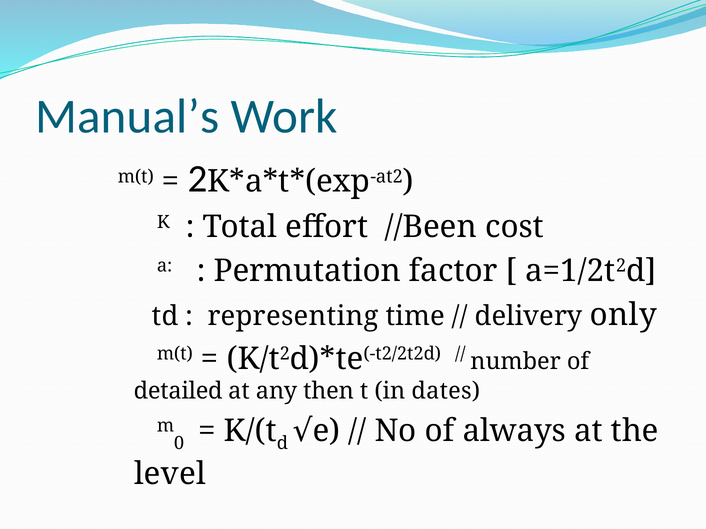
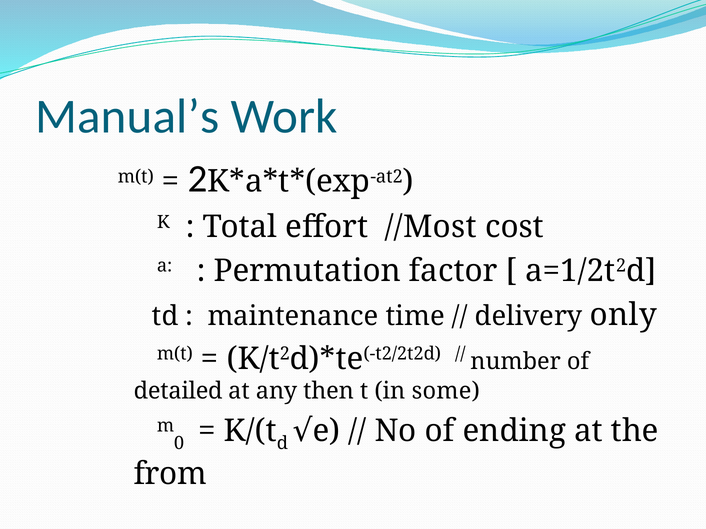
//Been: //Been -> //Most
representing: representing -> maintenance
dates: dates -> some
always: always -> ending
level: level -> from
